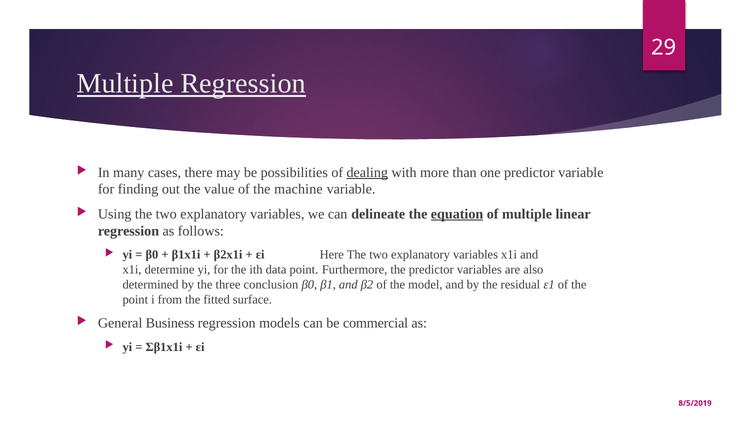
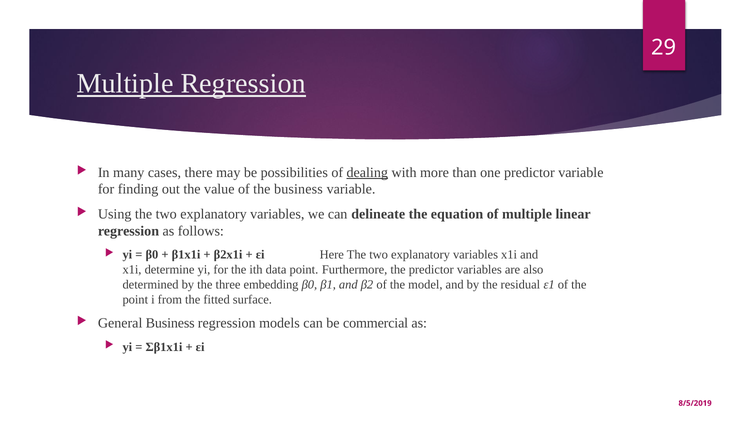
the machine: machine -> business
equation underline: present -> none
conclusion: conclusion -> embedding
